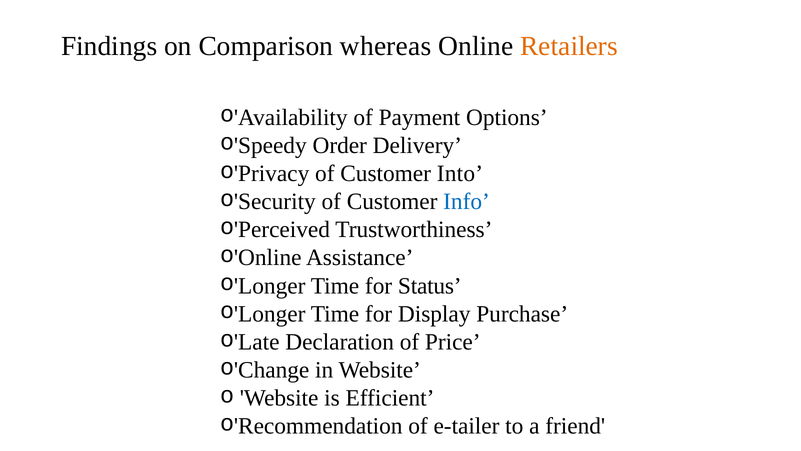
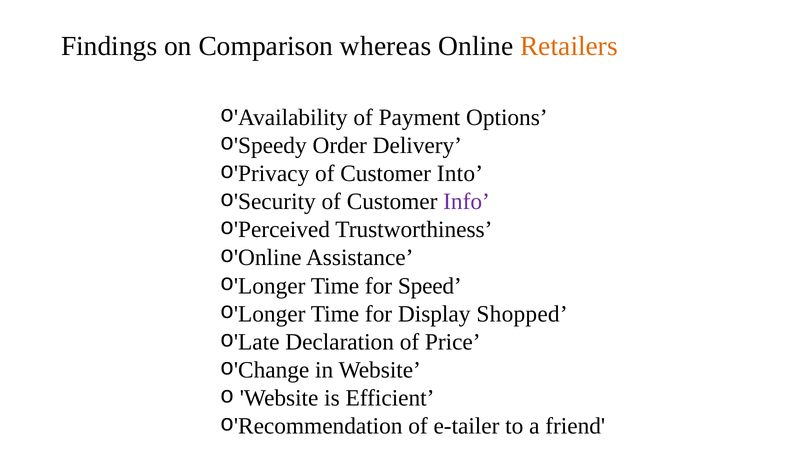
Info colour: blue -> purple
Status: Status -> Speed
Purchase: Purchase -> Shopped
